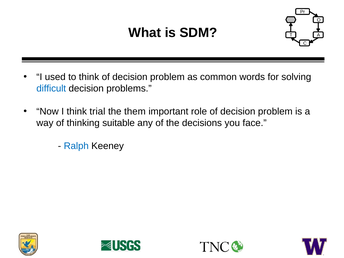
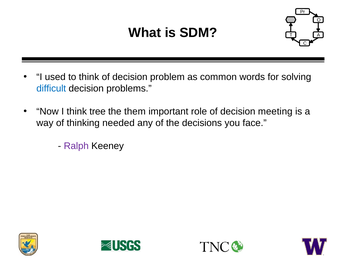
trial: trial -> tree
role of decision problem: problem -> meeting
suitable: suitable -> needed
Ralph colour: blue -> purple
